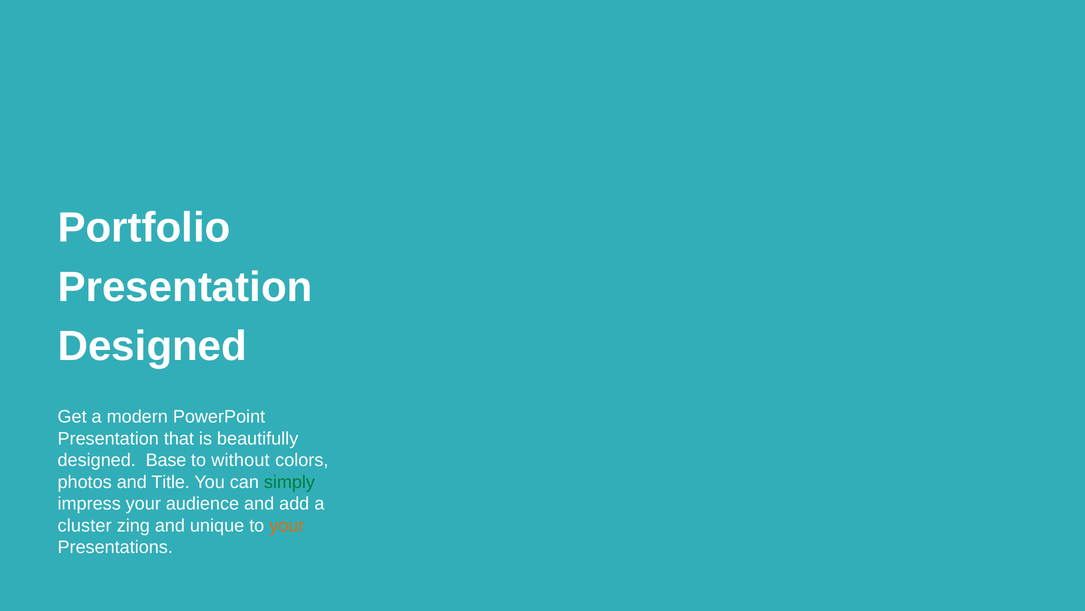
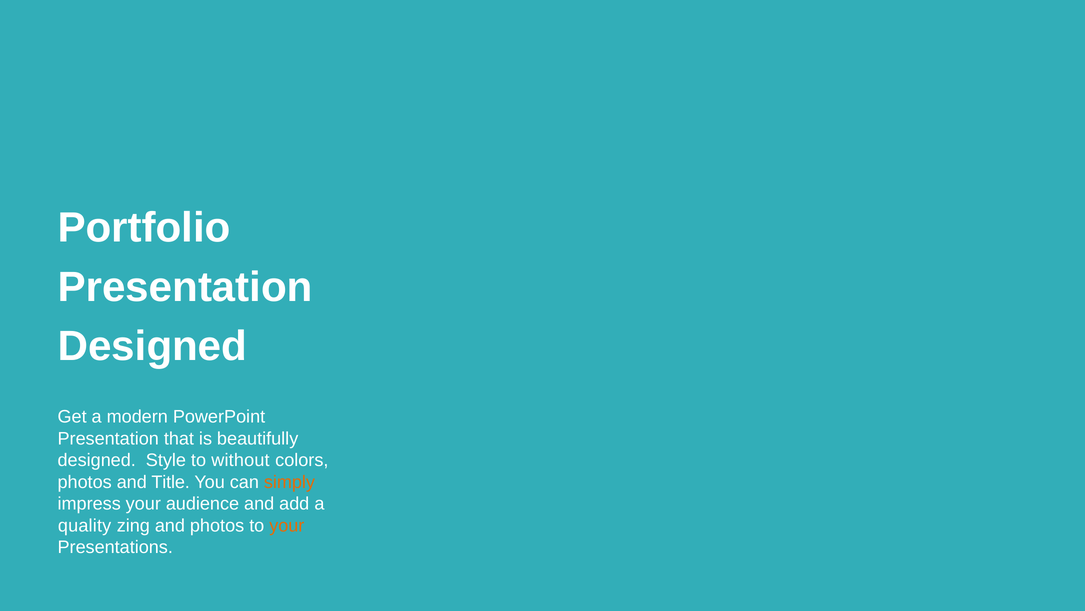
Base: Base -> Style
simply colour: green -> orange
cluster: cluster -> quality
and unique: unique -> photos
